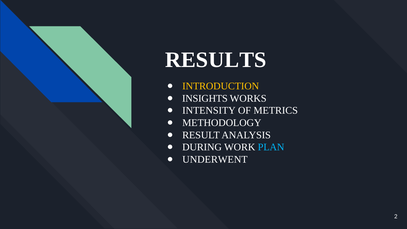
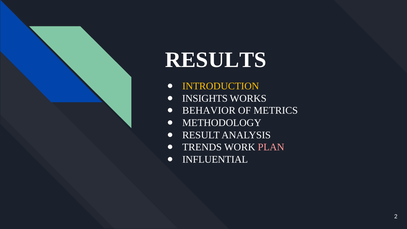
INTENSITY: INTENSITY -> BEHAVIOR
DURING: DURING -> TRENDS
PLAN colour: light blue -> pink
UNDERWENT: UNDERWENT -> INFLUENTIAL
